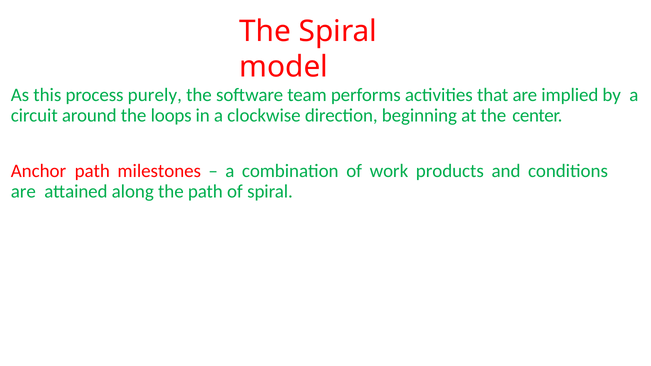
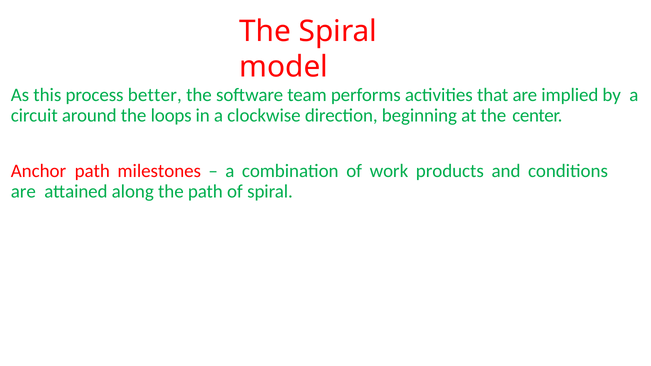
purely: purely -> better
